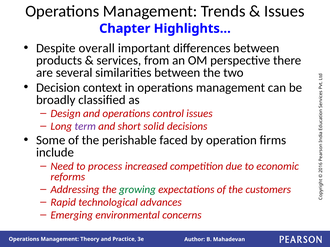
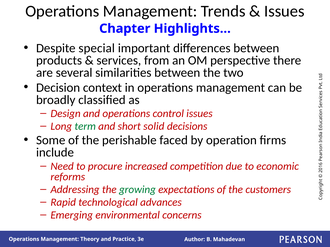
overall: overall -> special
term colour: purple -> green
process: process -> procure
